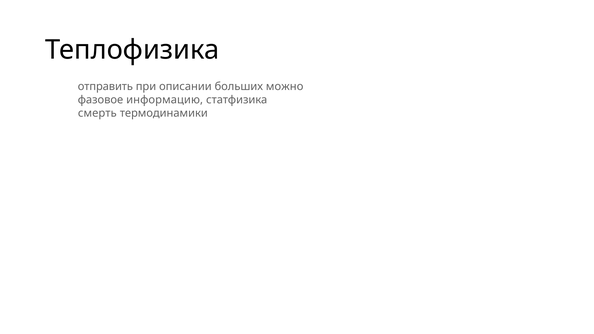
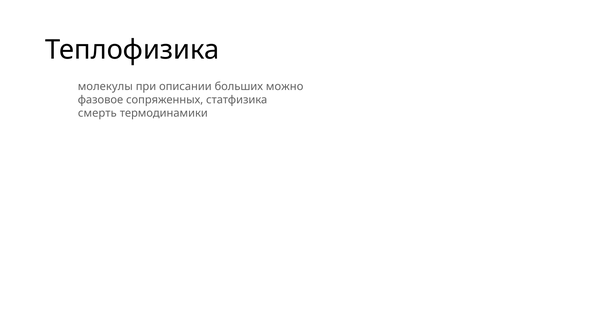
отправить: отправить -> молекулы
информацию: информацию -> сопряженных
